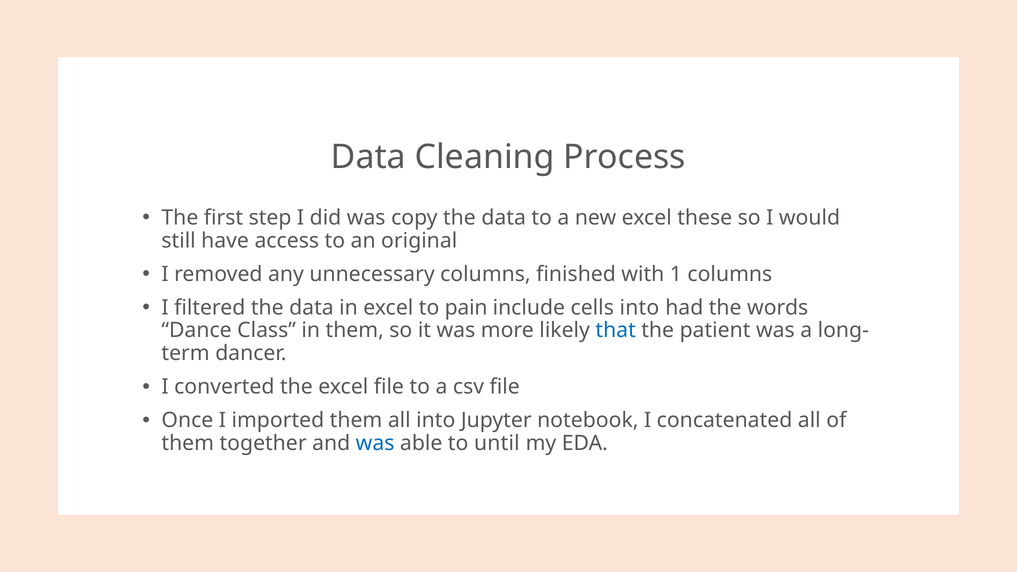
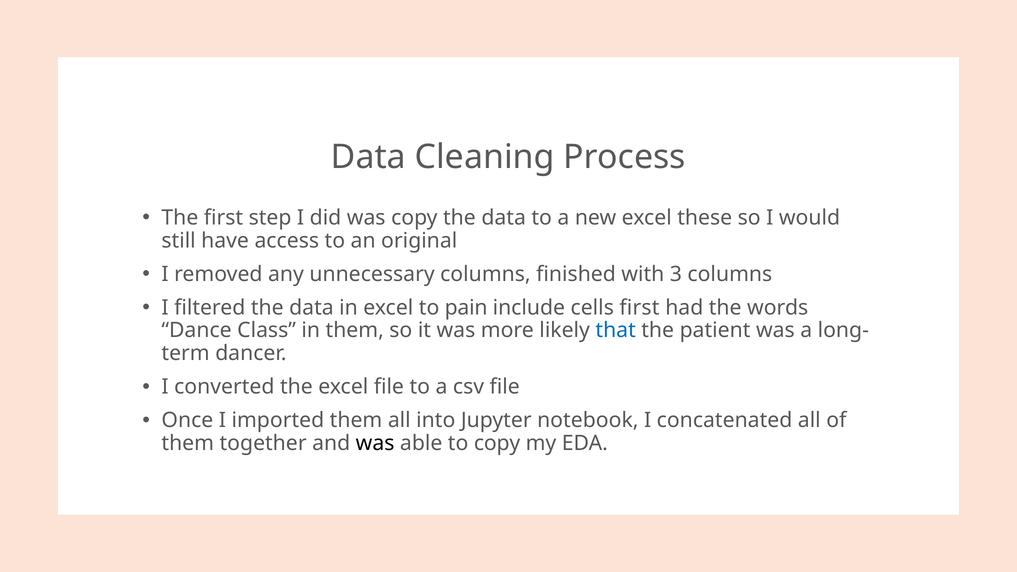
1: 1 -> 3
cells into: into -> first
was at (375, 443) colour: blue -> black
to until: until -> copy
